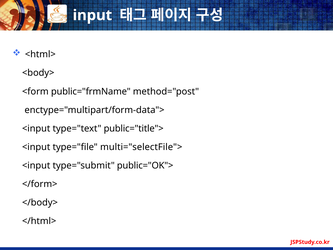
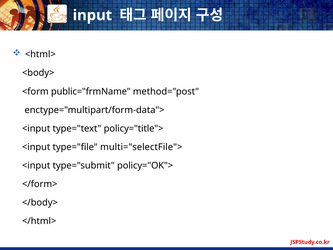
public="title">: public="title"> -> policy="title">
public="OK">: public="OK"> -> policy="OK">
